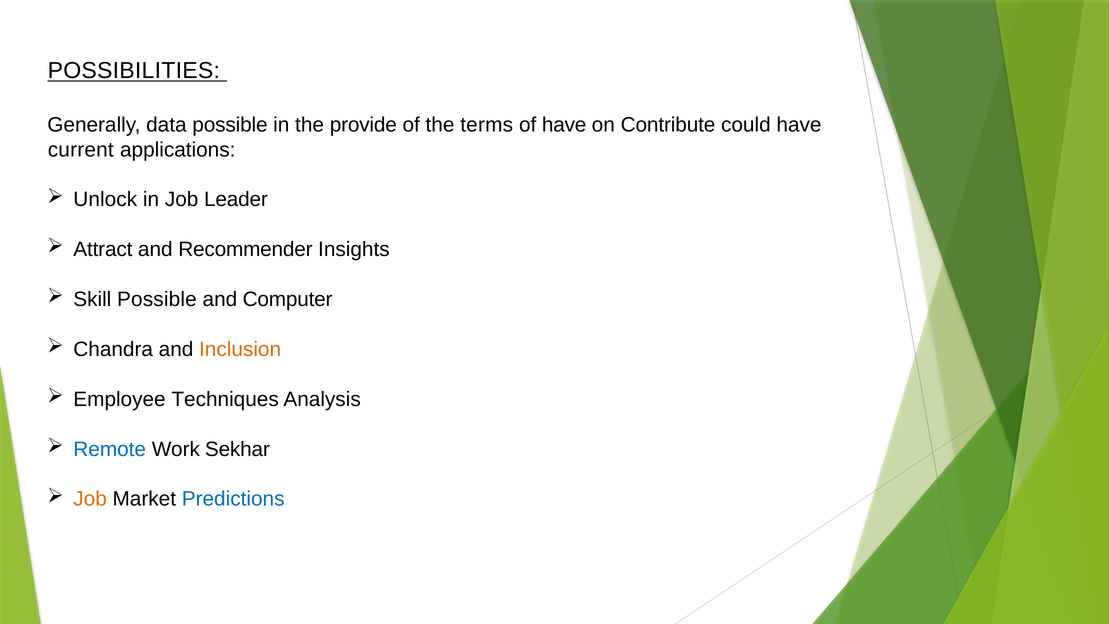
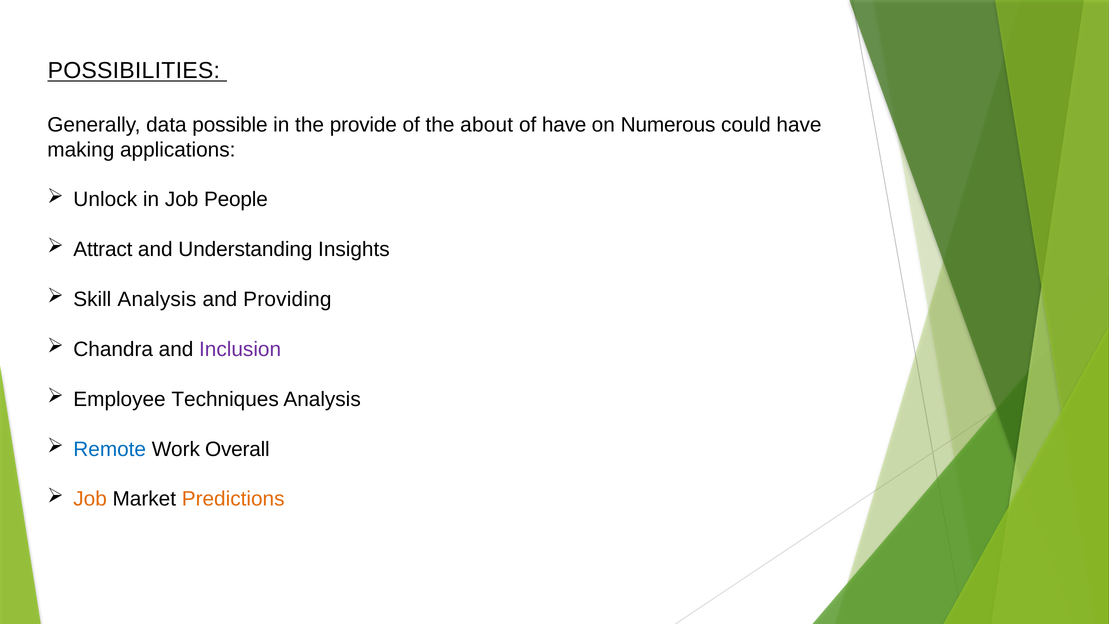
terms: terms -> about
Contribute: Contribute -> Numerous
current: current -> making
Leader: Leader -> People
Recommender: Recommender -> Understanding
Skill Possible: Possible -> Analysis
Computer: Computer -> Providing
Inclusion colour: orange -> purple
Sekhar: Sekhar -> Overall
Predictions colour: blue -> orange
